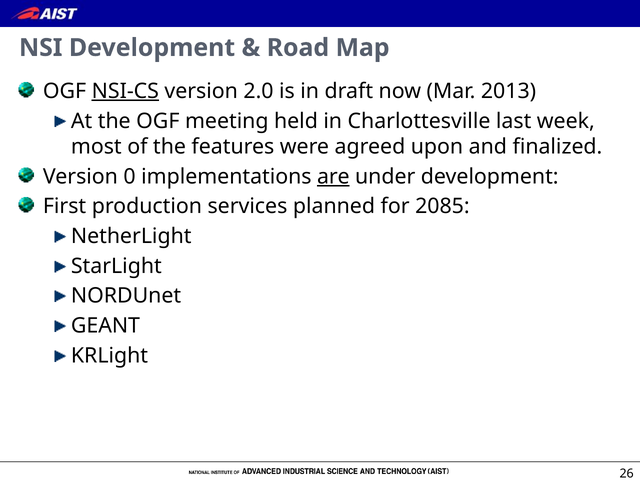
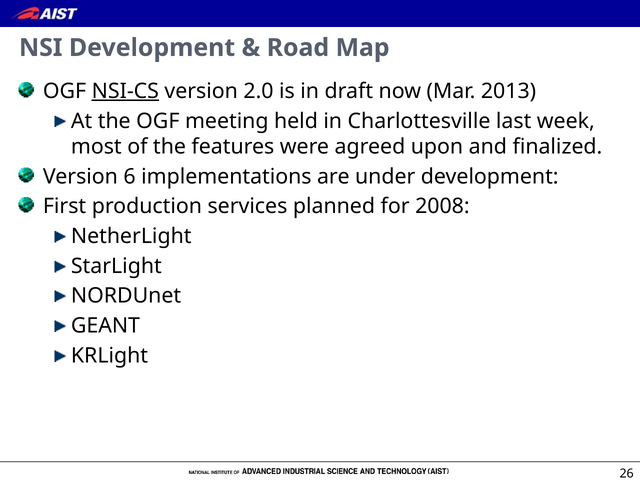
0: 0 -> 6
are underline: present -> none
2085: 2085 -> 2008
